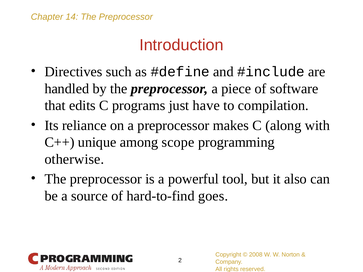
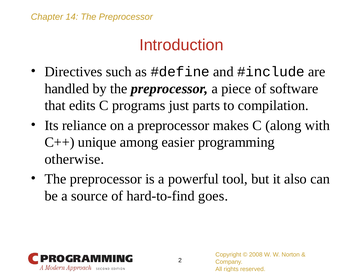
have: have -> parts
scope: scope -> easier
